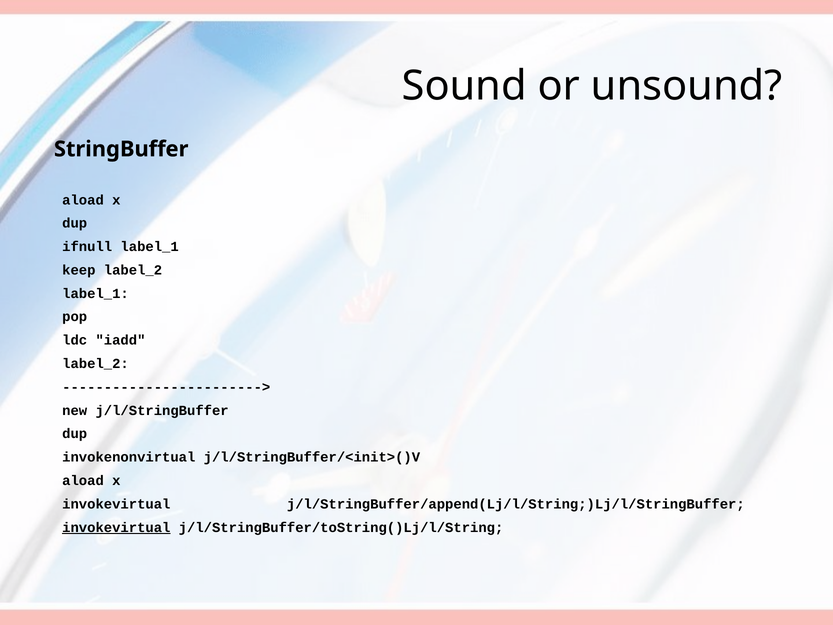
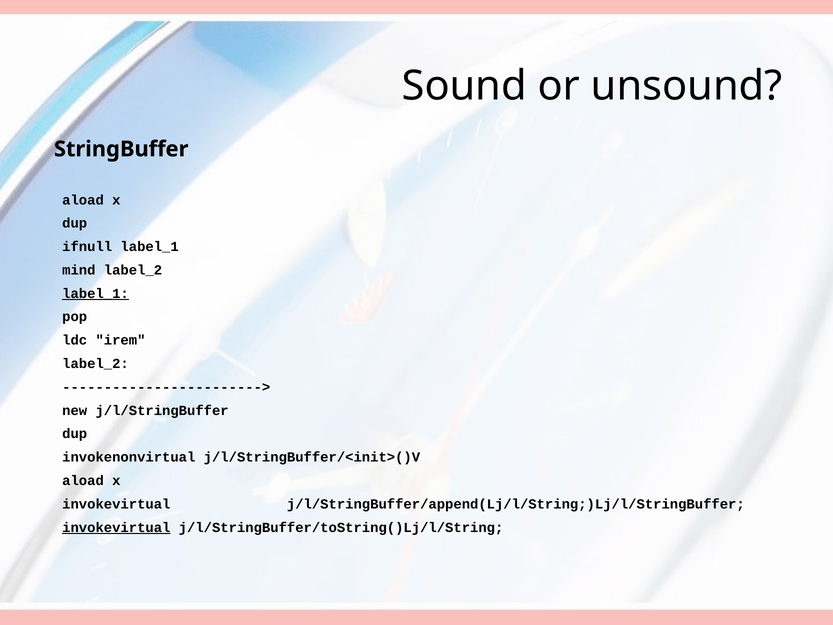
keep: keep -> mind
label_1 at (96, 293) underline: none -> present
iadd: iadd -> irem
